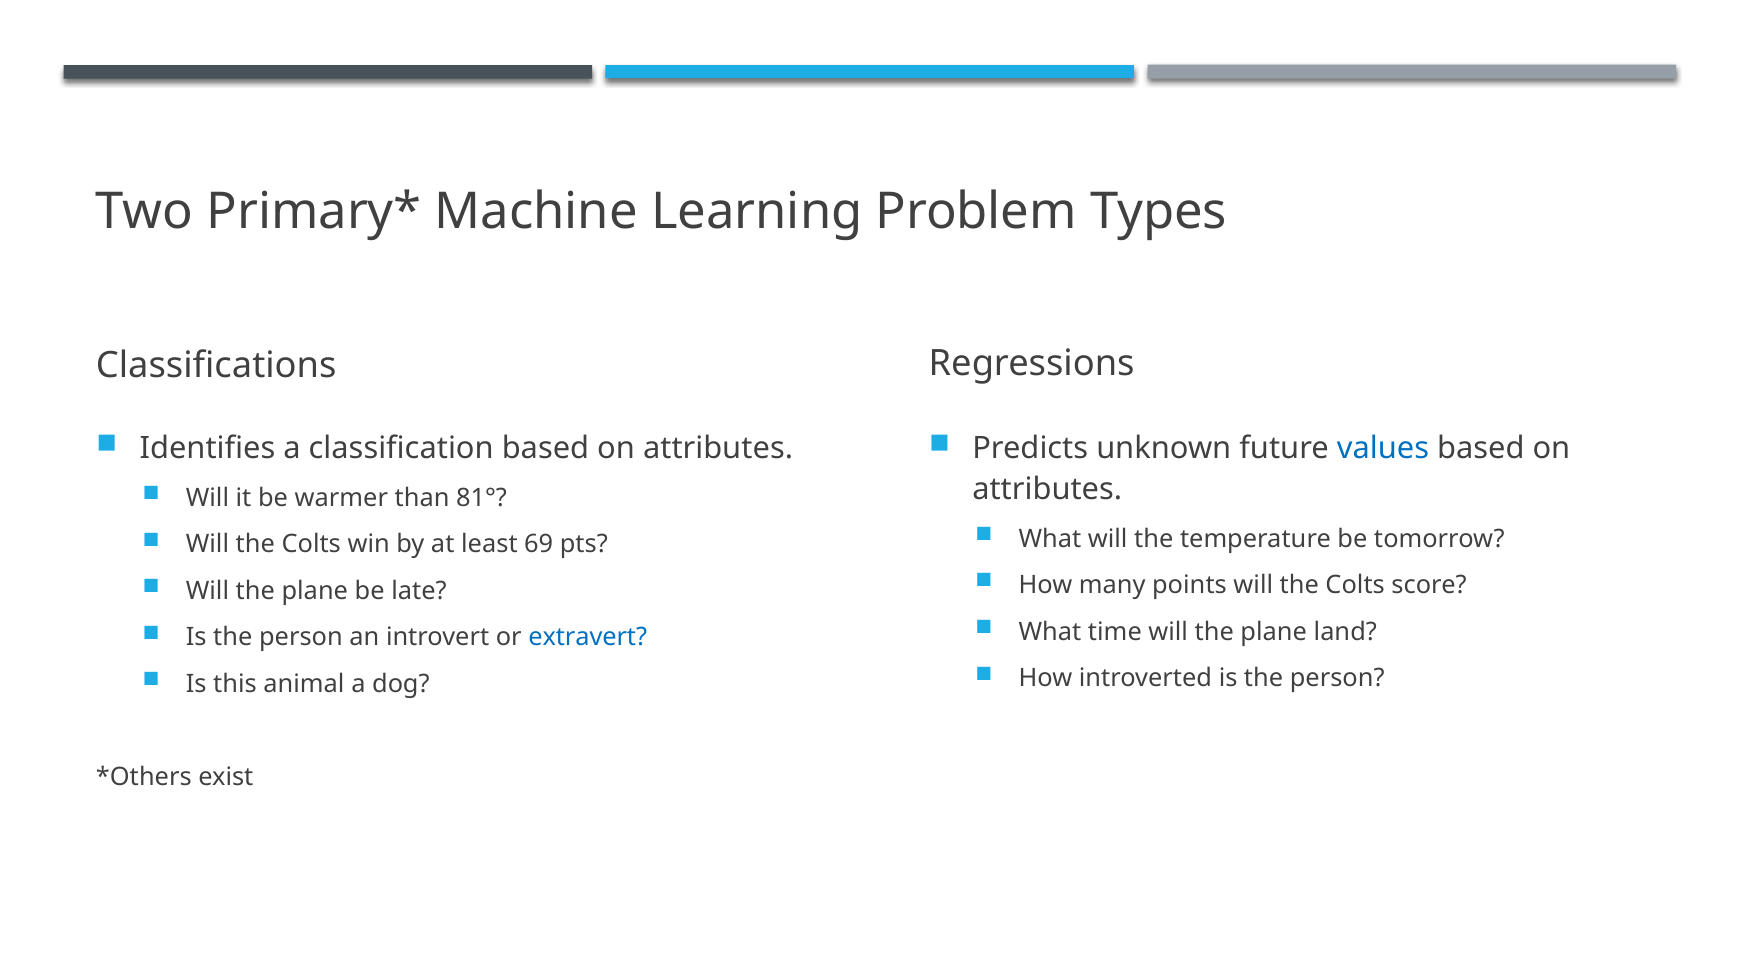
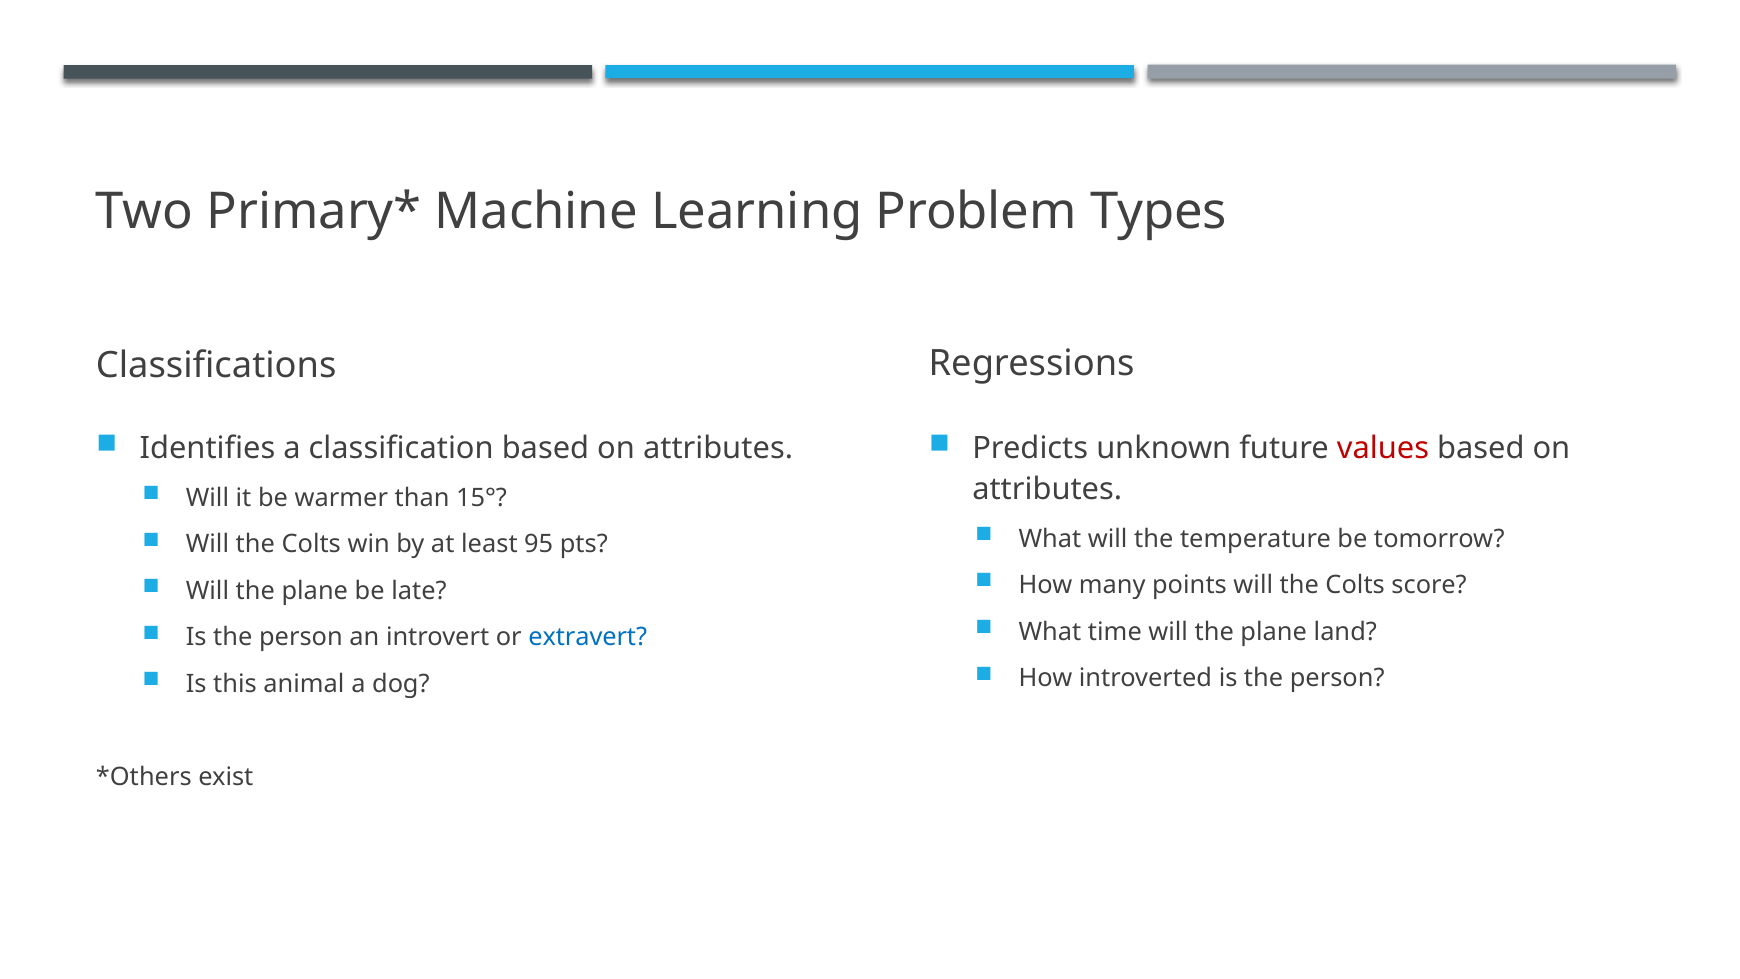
values colour: blue -> red
81°: 81° -> 15°
69: 69 -> 95
